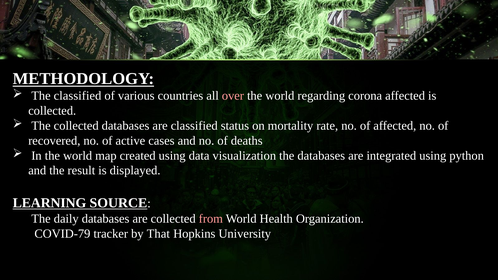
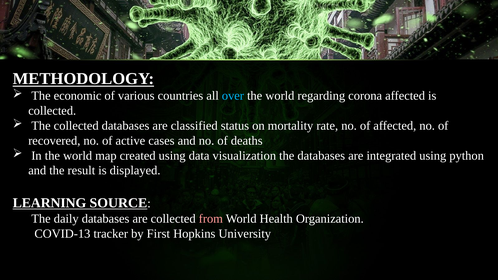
The classified: classified -> economic
over colour: pink -> light blue
COVID-79: COVID-79 -> COVID-13
That: That -> First
